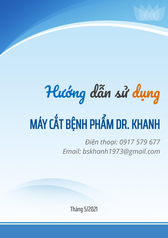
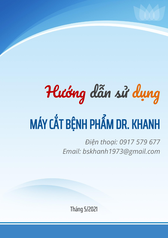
Hướng colour: blue -> red
